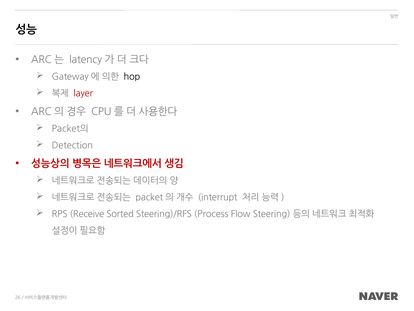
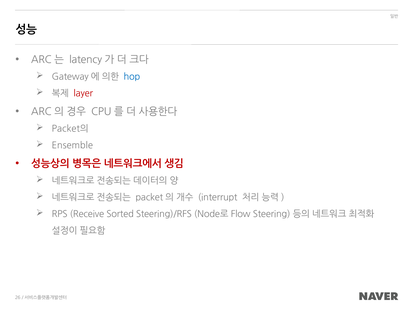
hop colour: black -> blue
Detection: Detection -> Ensemble
Process: Process -> Node로
